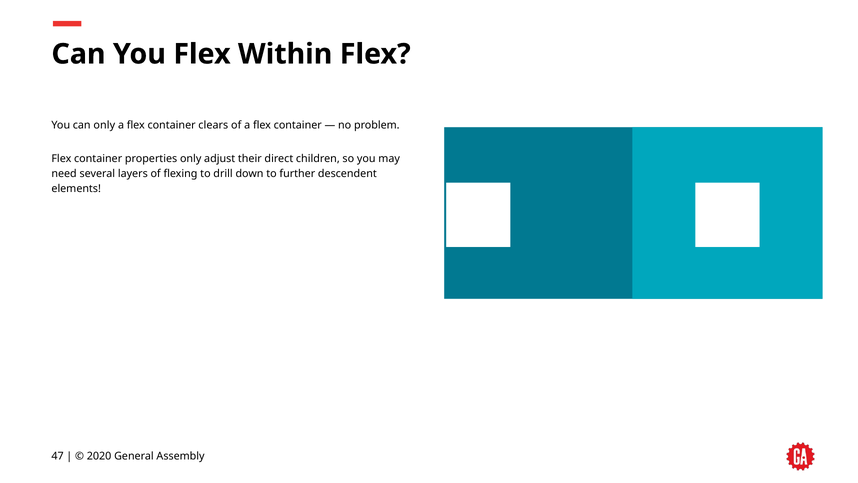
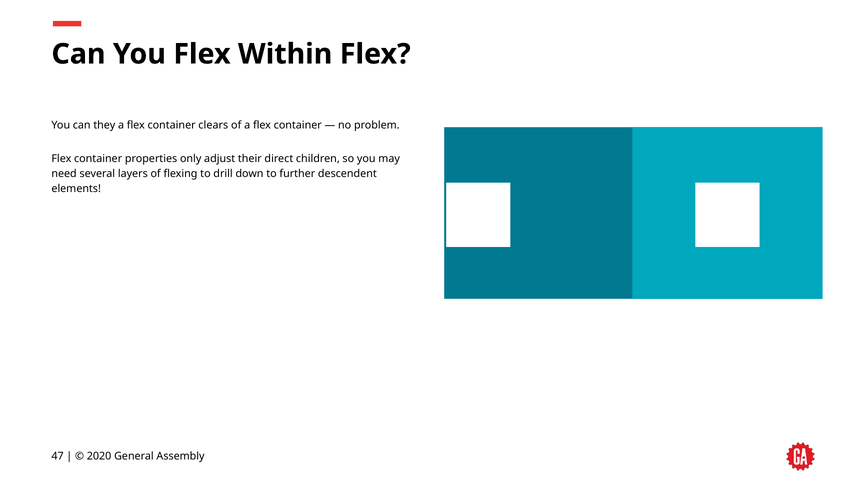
can only: only -> they
